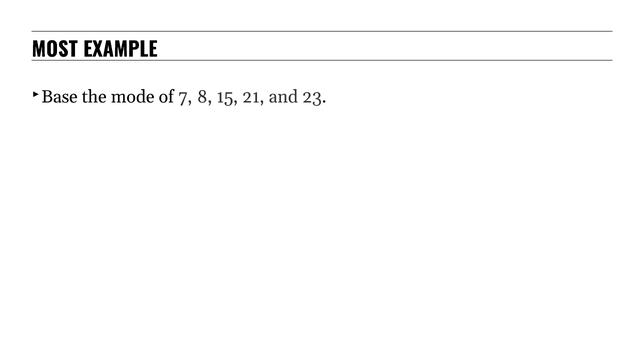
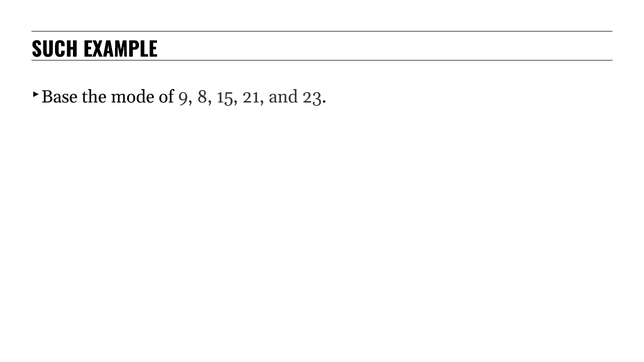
MOST: MOST -> SUCH
7: 7 -> 9
